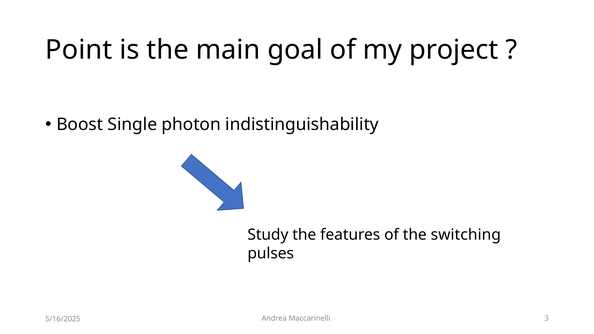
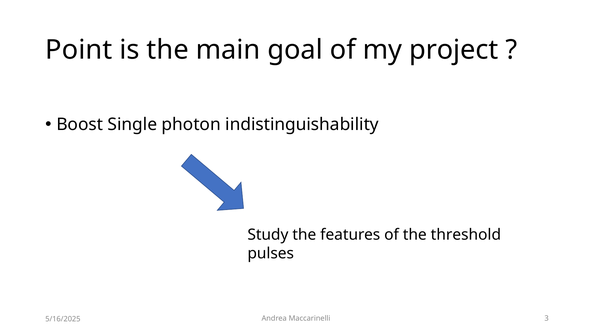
switching: switching -> threshold
